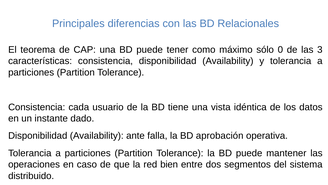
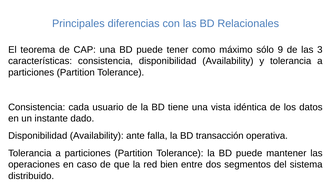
0: 0 -> 9
aprobación: aprobación -> transacción
